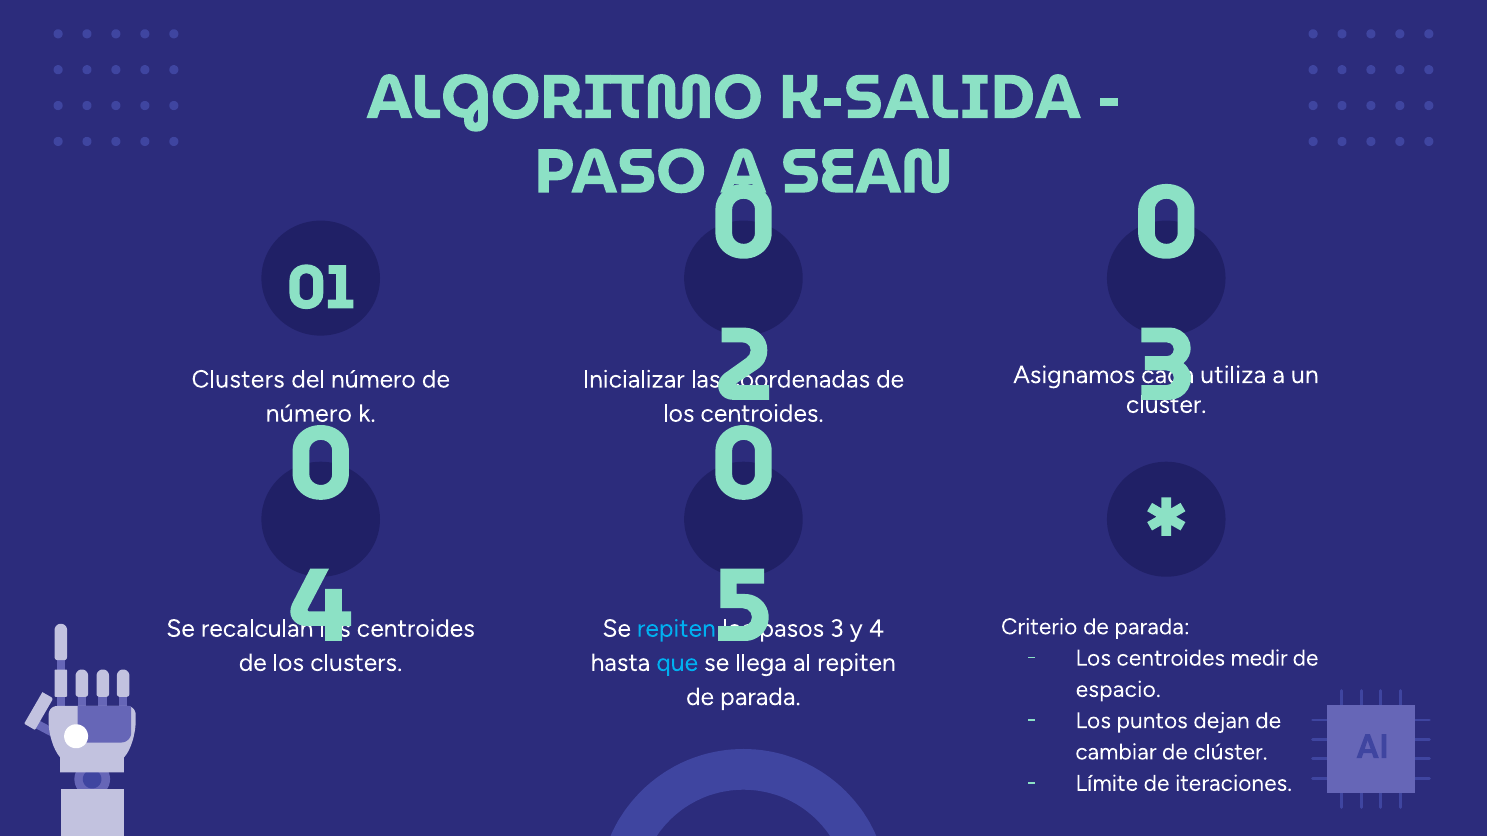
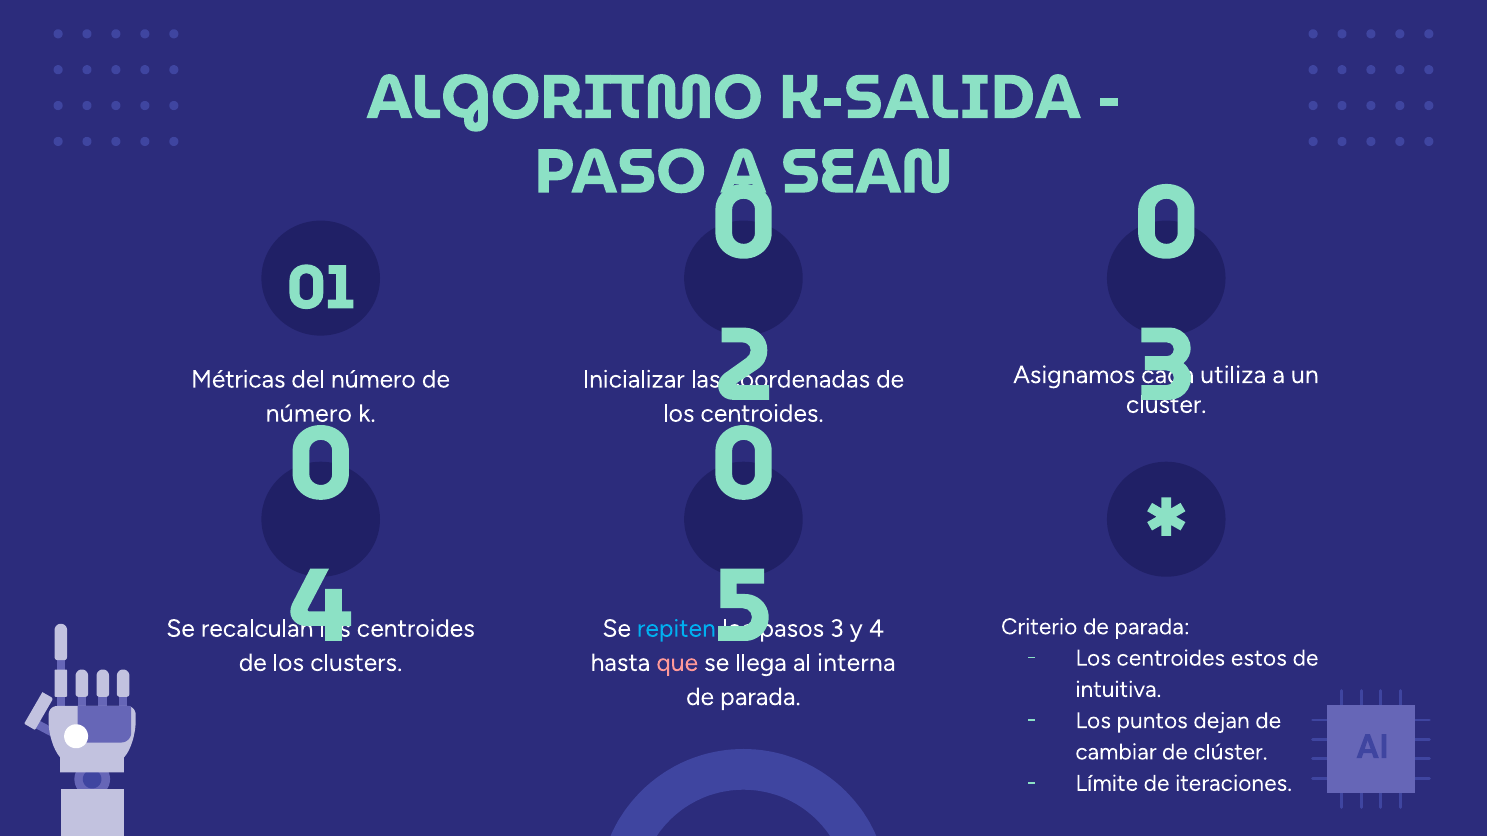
Clusters at (238, 380): Clusters -> Métricas
medir: medir -> estos
que colour: light blue -> pink
al repiten: repiten -> interna
espacio: espacio -> intuitiva
